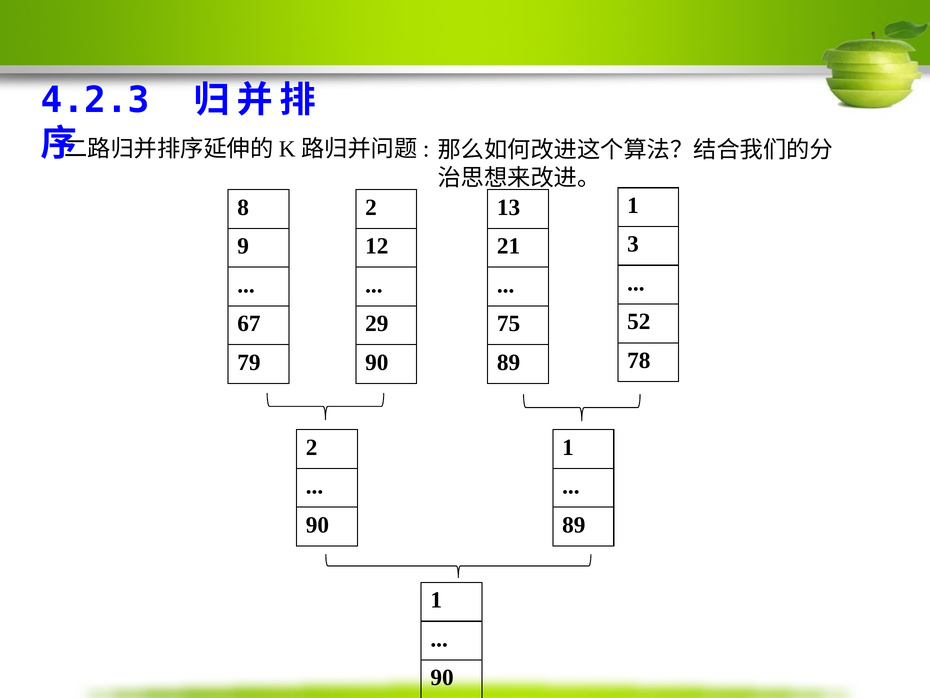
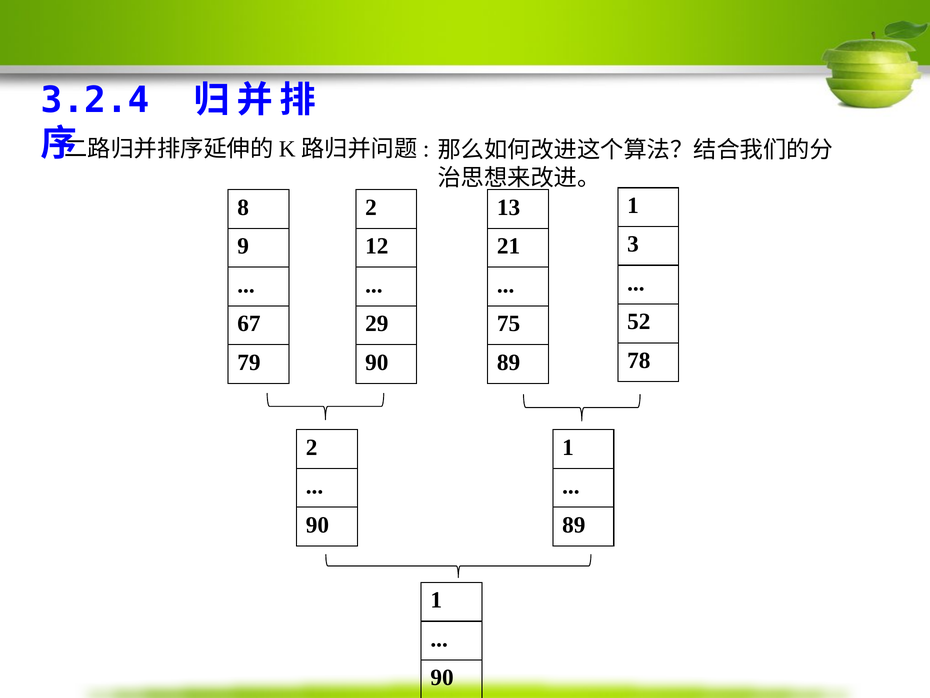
4.2.3: 4.2.3 -> 3.2.4
